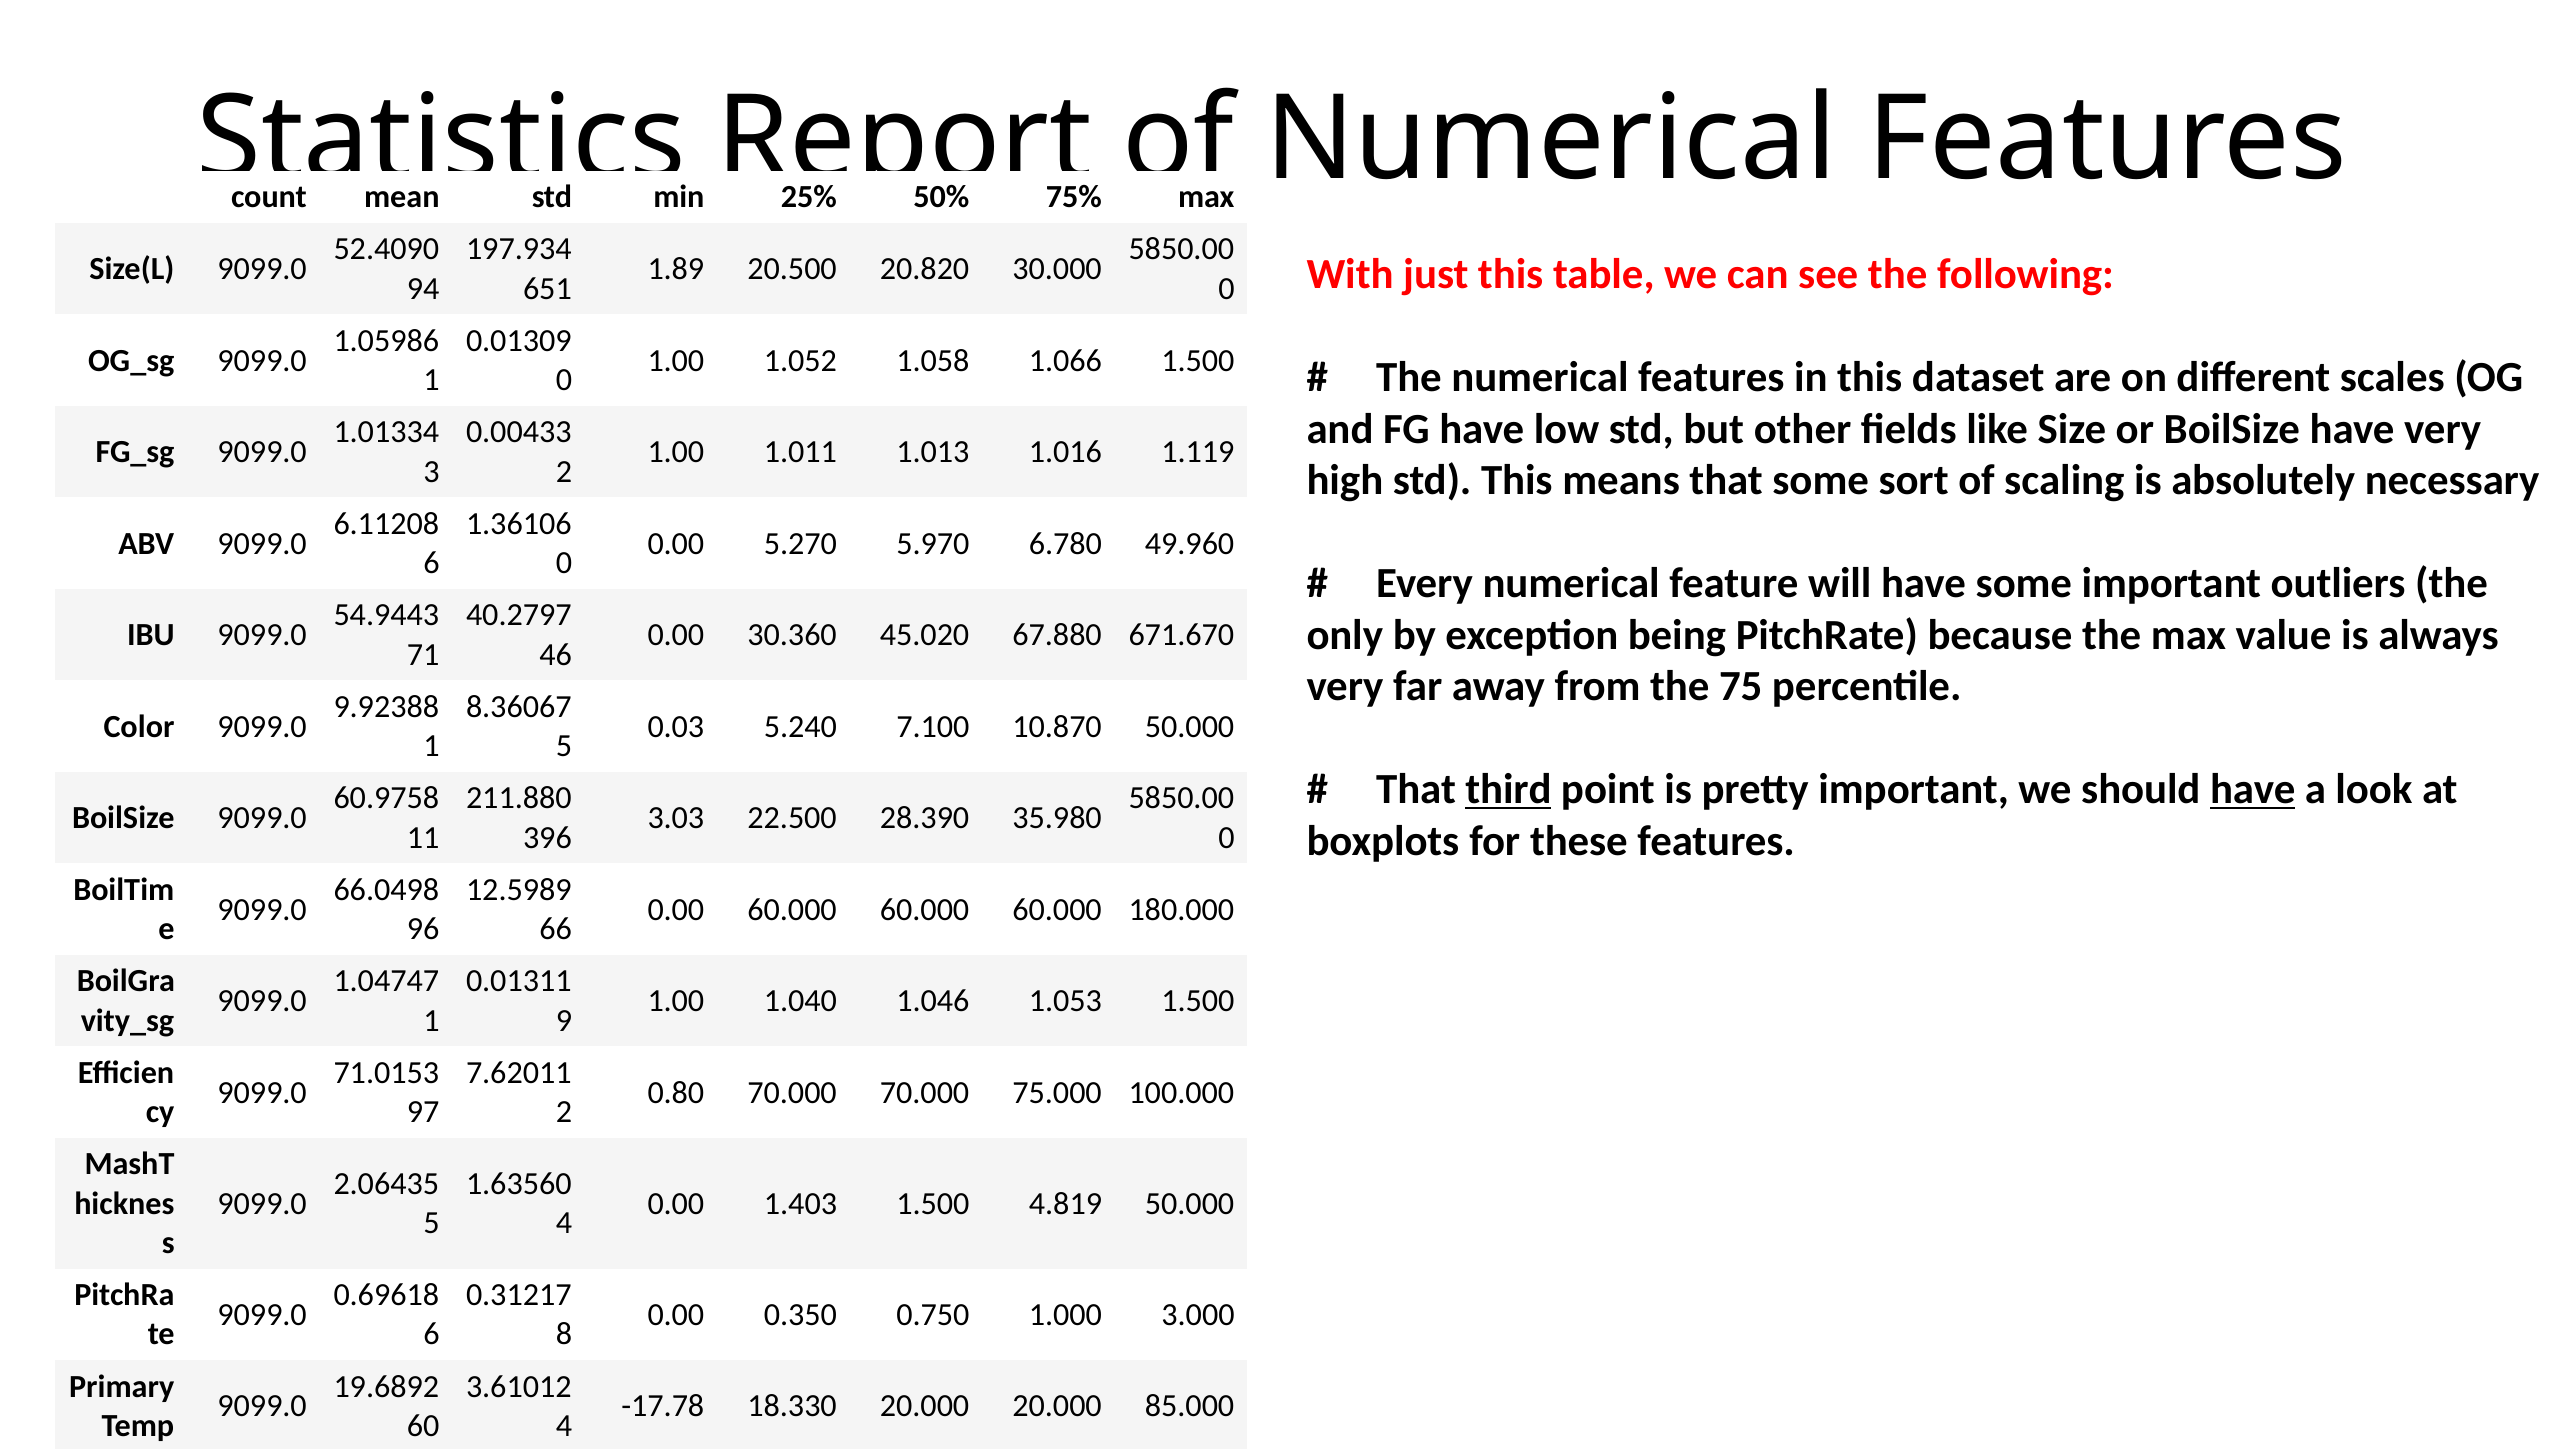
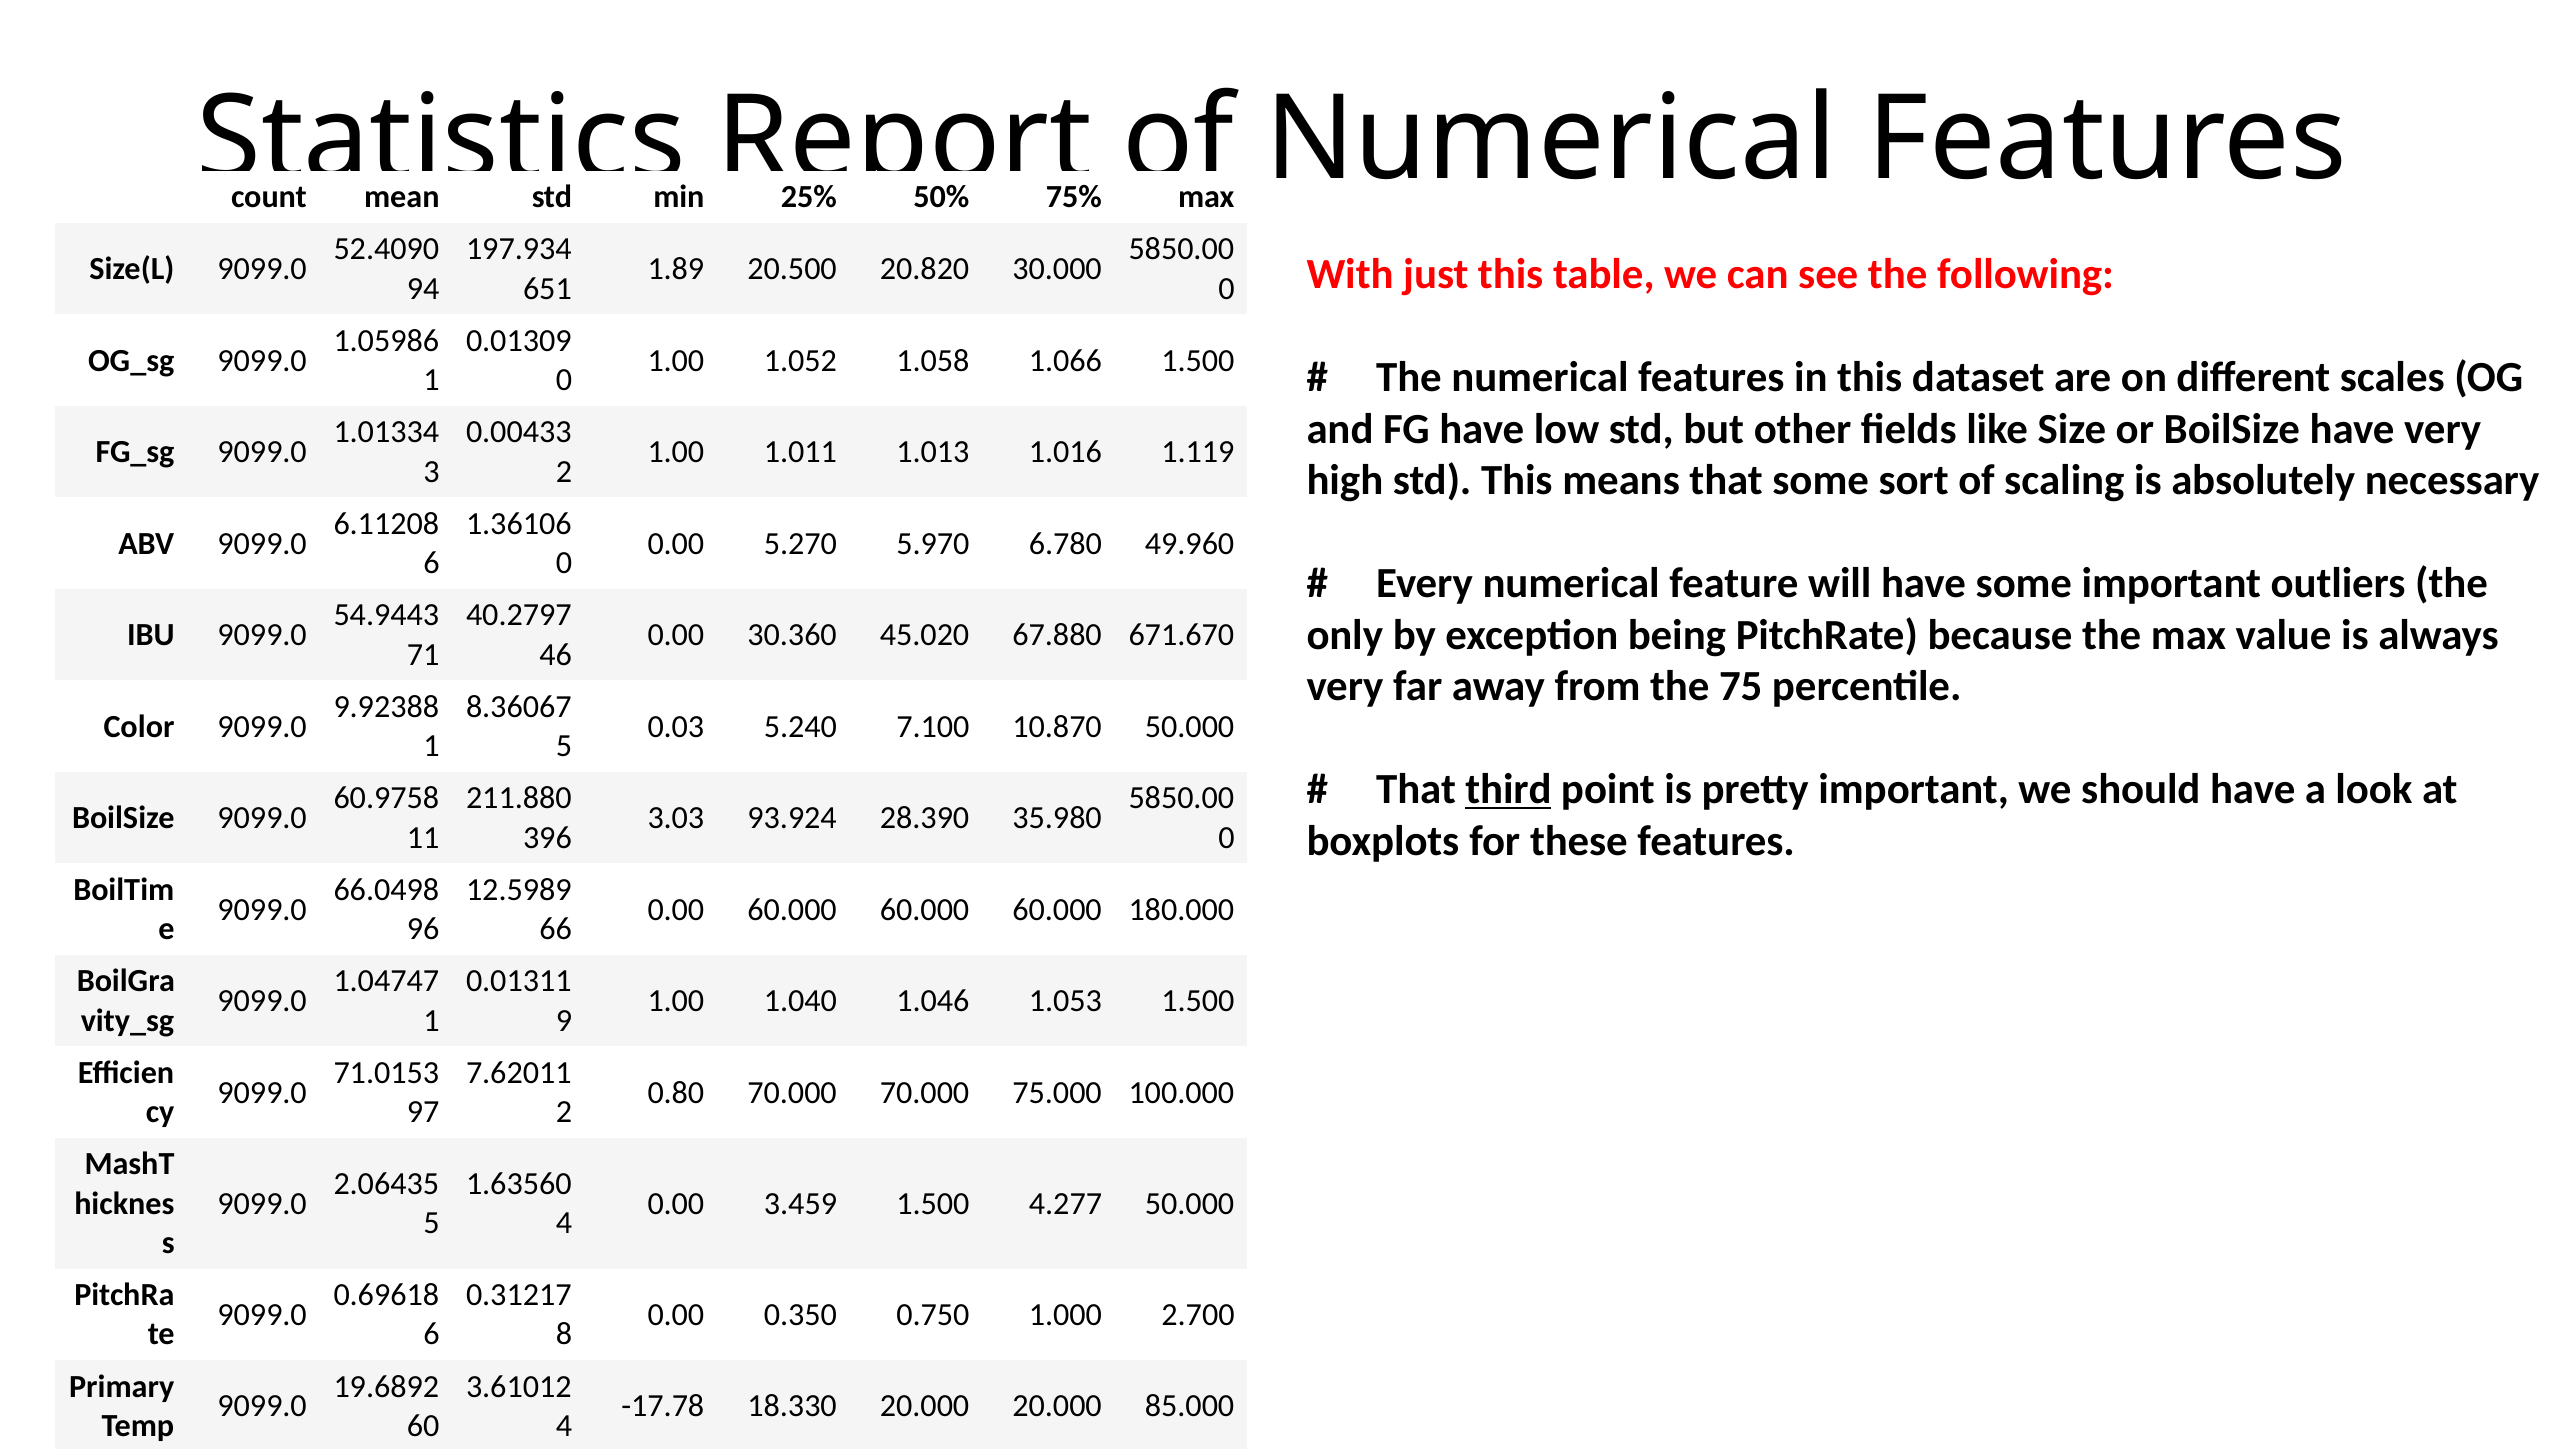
have at (2253, 790) underline: present -> none
22.500: 22.500 -> 93.924
1.403: 1.403 -> 3.459
4.819: 4.819 -> 4.277
3.000: 3.000 -> 2.700
